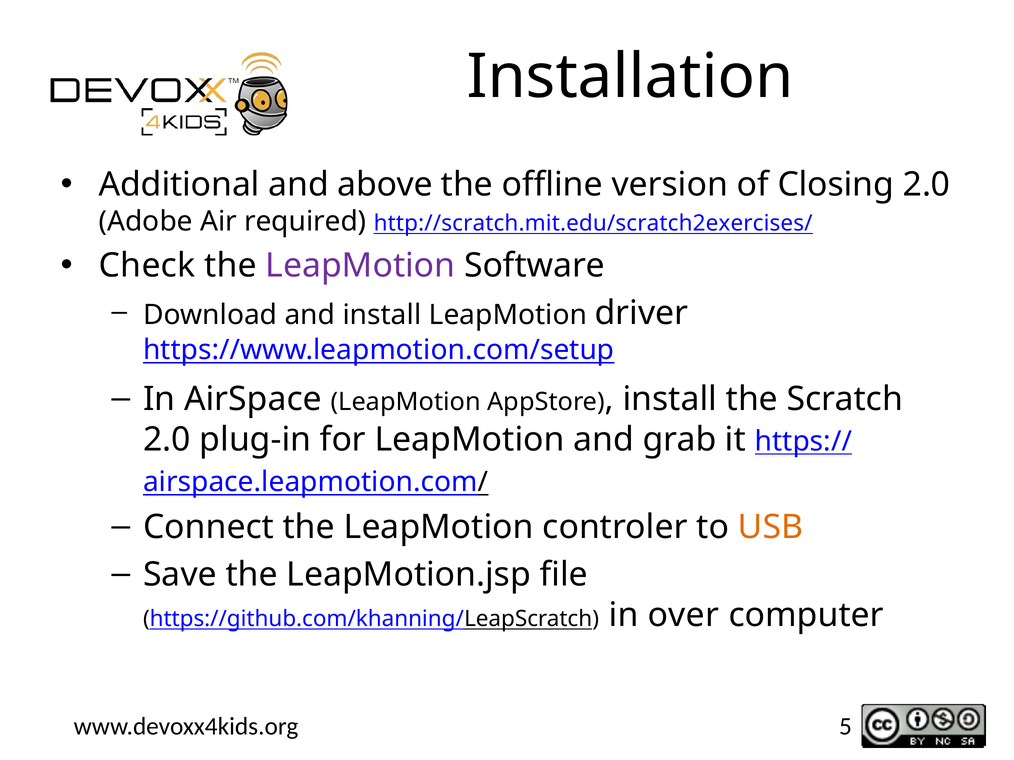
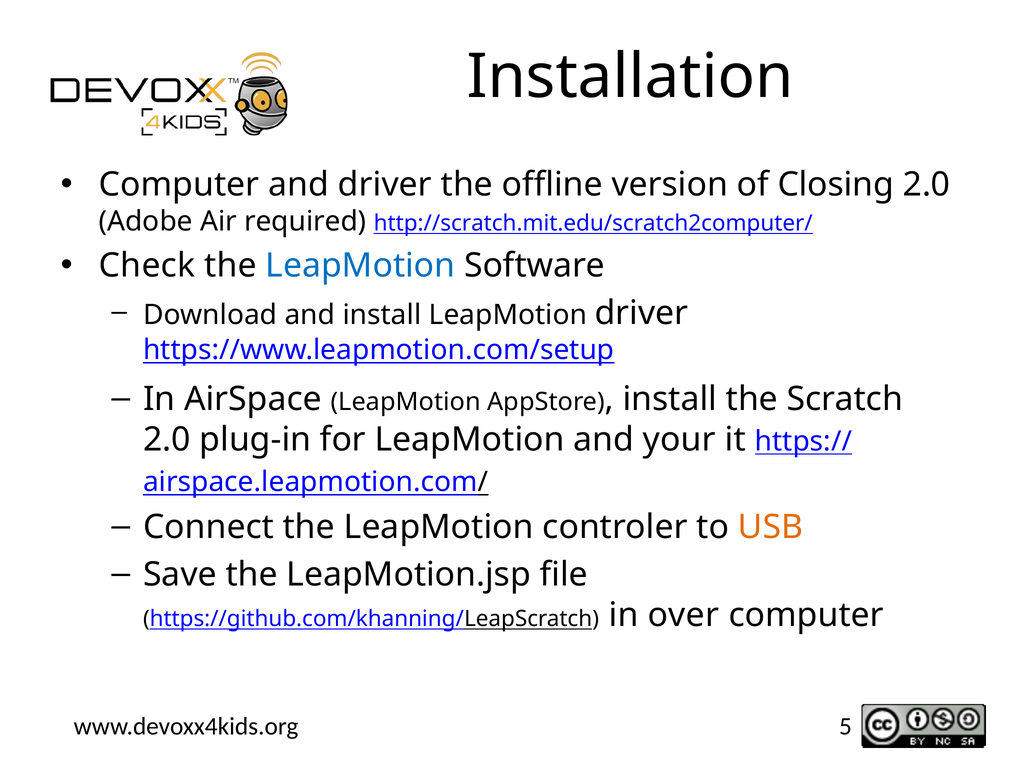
Additional at (179, 185): Additional -> Computer
and above: above -> driver
http://scratch.mit.edu/scratch2exercises/: http://scratch.mit.edu/scratch2exercises/ -> http://scratch.mit.edu/scratch2computer/
LeapMotion at (360, 266) colour: purple -> blue
grab: grab -> your
